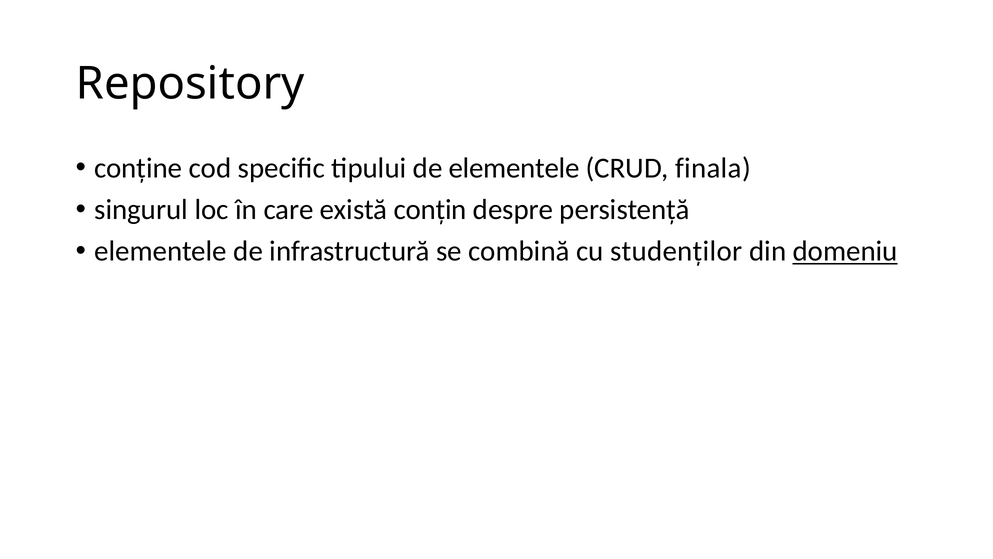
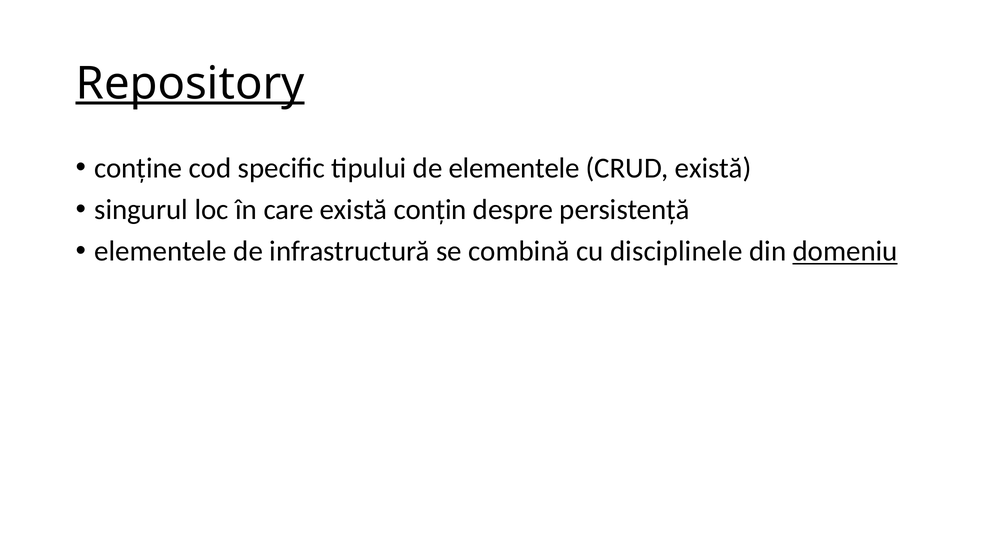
Repository underline: none -> present
CRUD finala: finala -> există
studenților: studenților -> disciplinele
